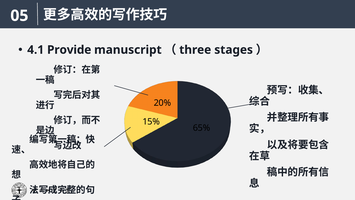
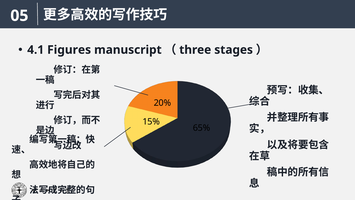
Provide: Provide -> Figures
